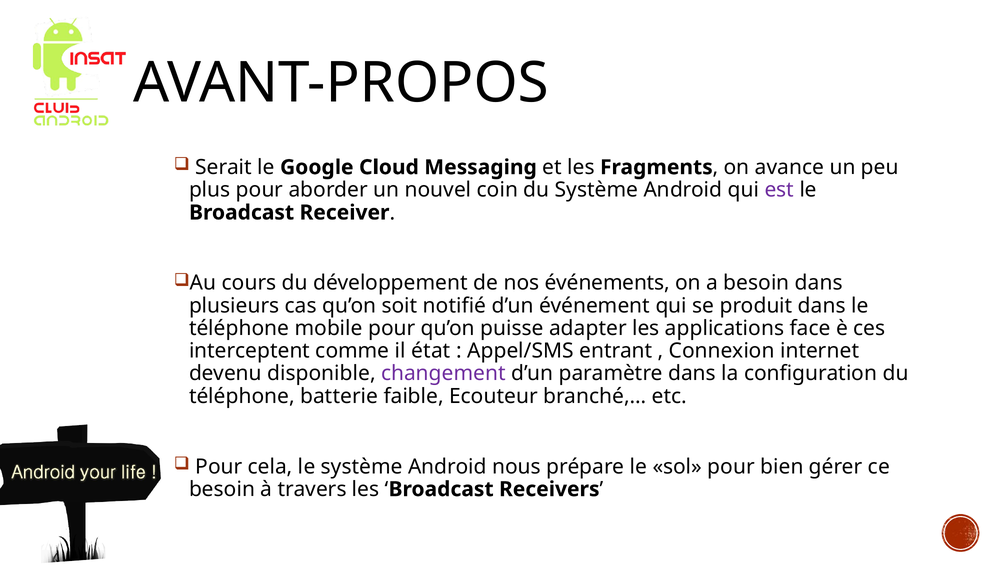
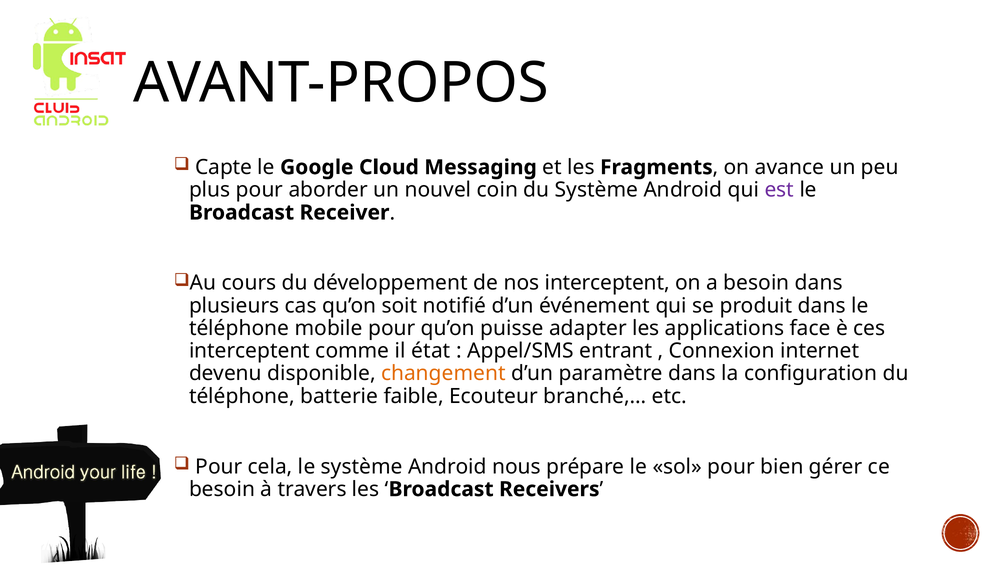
Serait: Serait -> Capte
nos événements: événements -> interceptent
changement colour: purple -> orange
